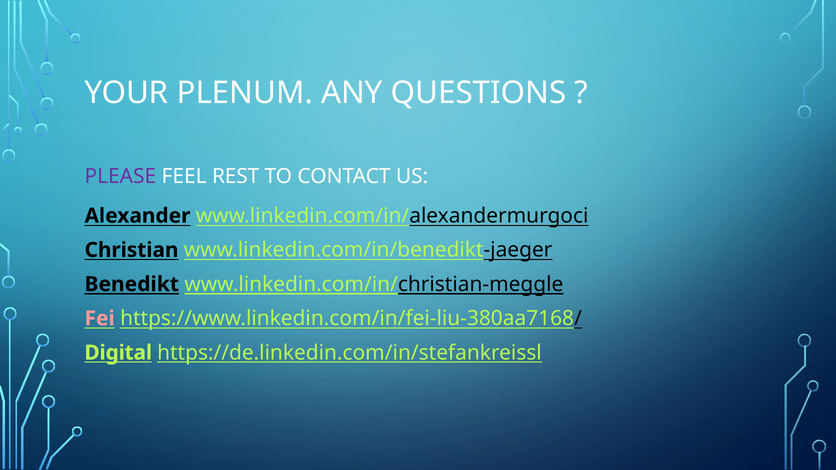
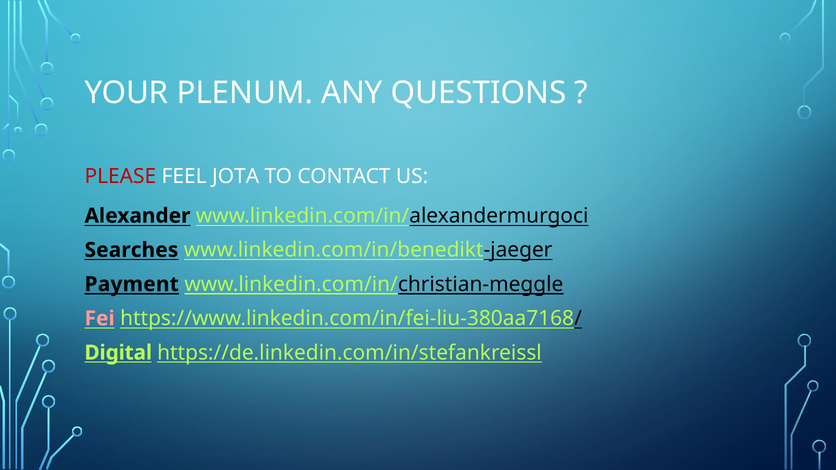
PLEASE colour: purple -> red
REST: REST -> JOTA
Christian: Christian -> Searches
Benedikt: Benedikt -> Payment
